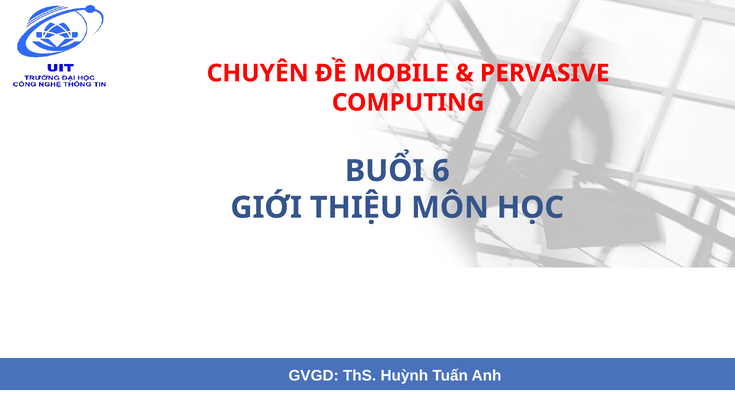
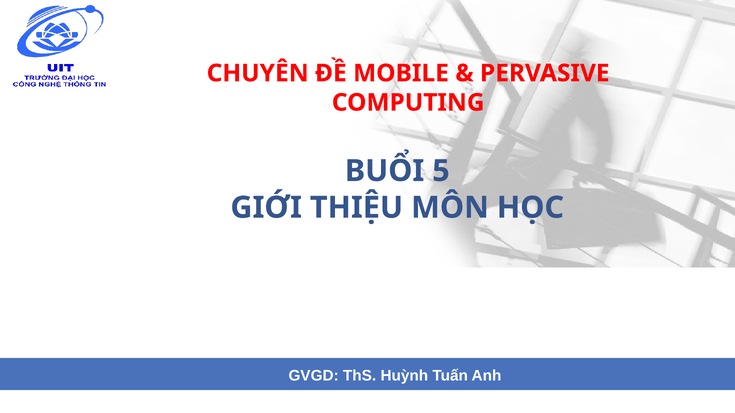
6: 6 -> 5
